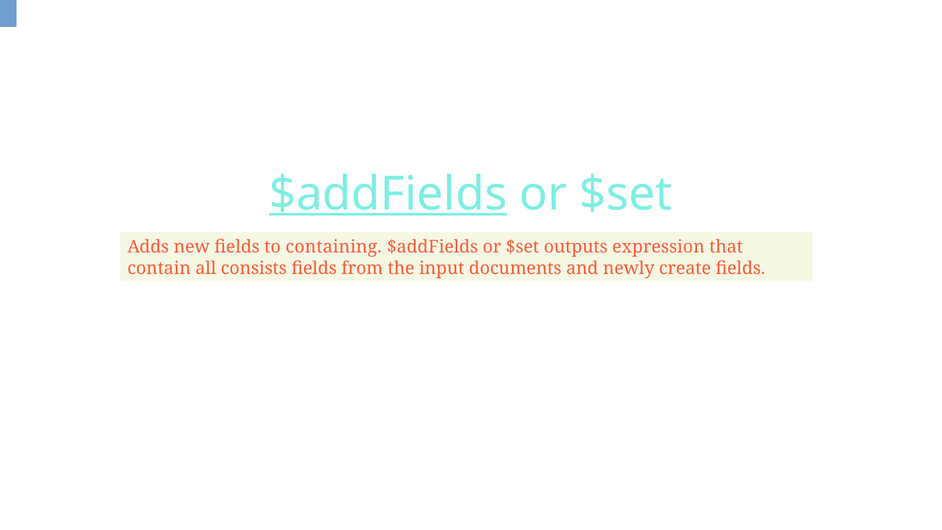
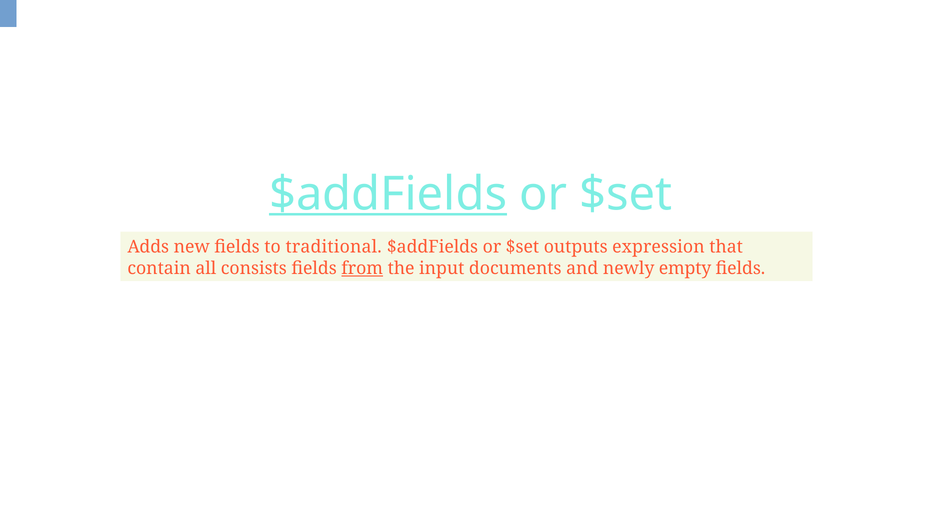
containing: containing -> traditional
from underline: none -> present
create: create -> empty
